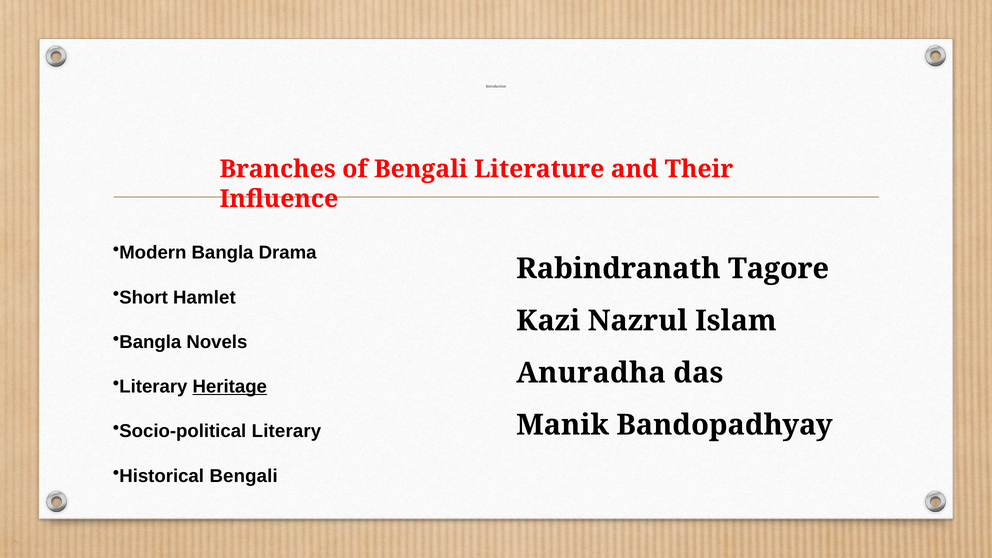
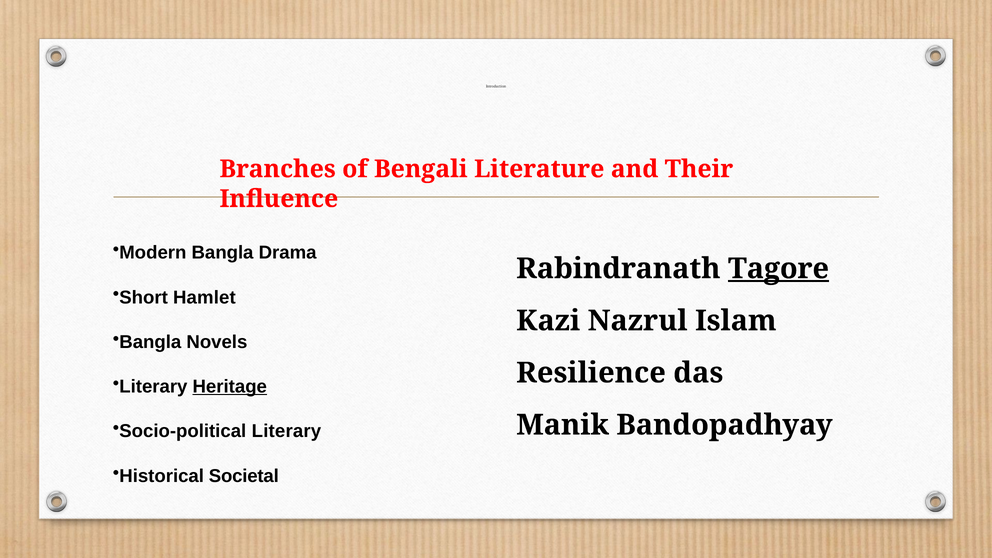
Tagore underline: none -> present
Anuradha: Anuradha -> Resilience
Historical Bengali: Bengali -> Societal
